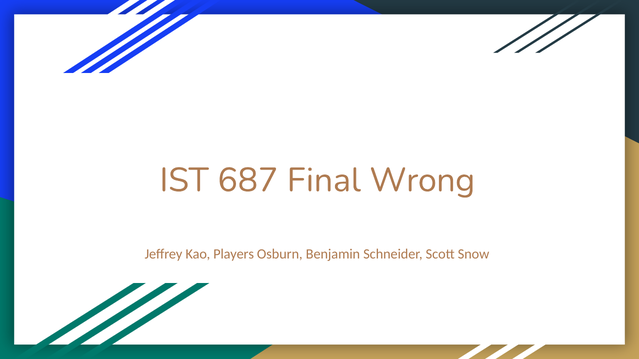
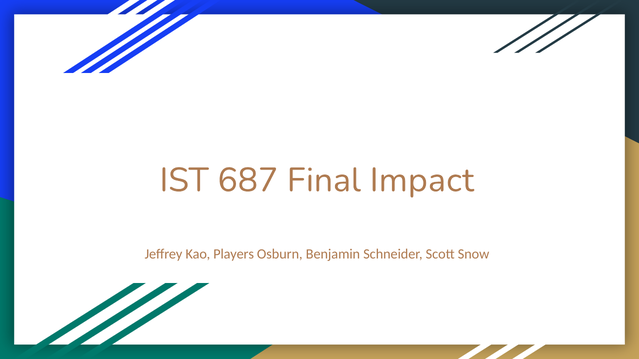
Wrong: Wrong -> Impact
